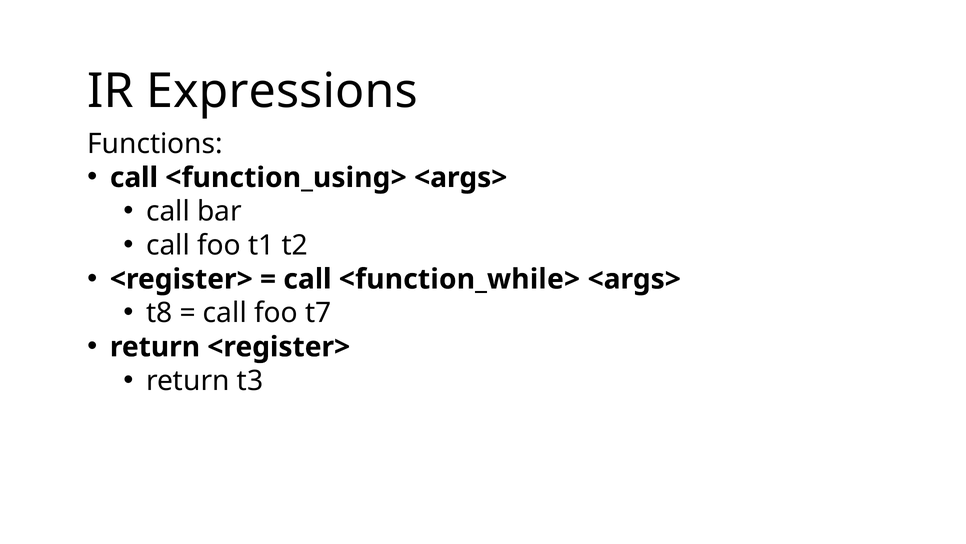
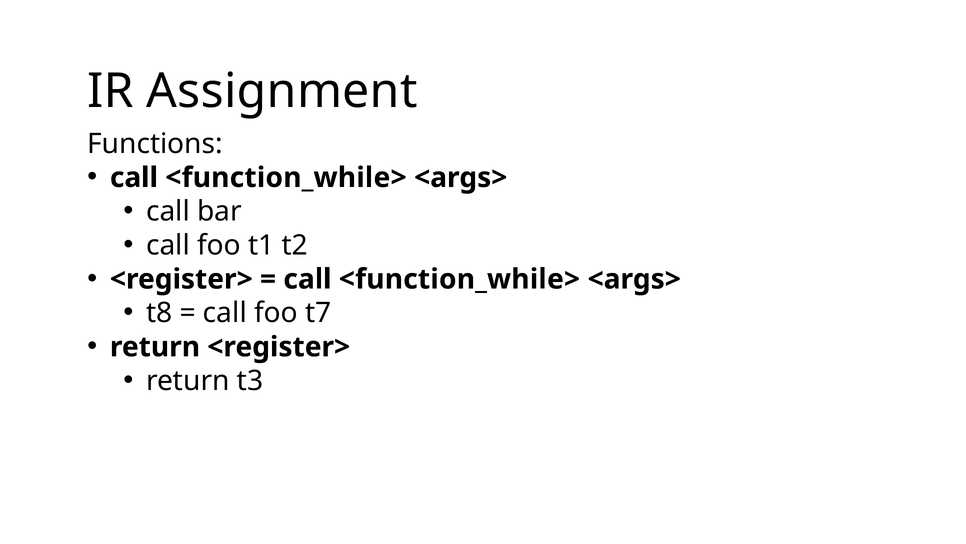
Expressions: Expressions -> Assignment
<function_using> at (286, 177): <function_using> -> <function_while>
